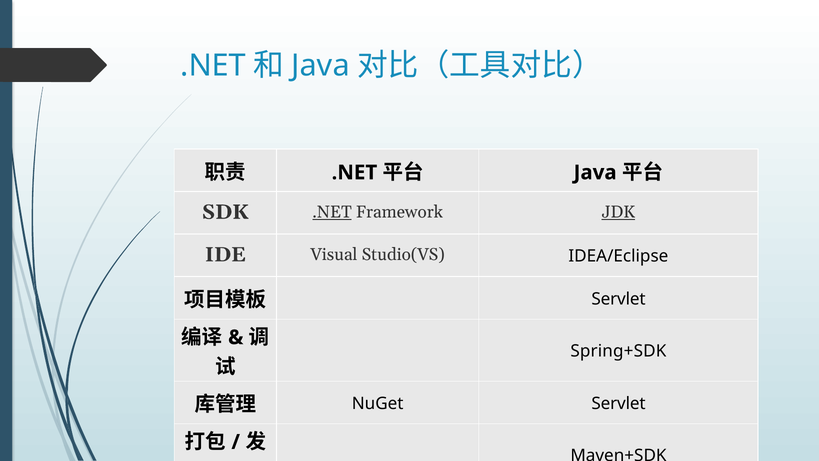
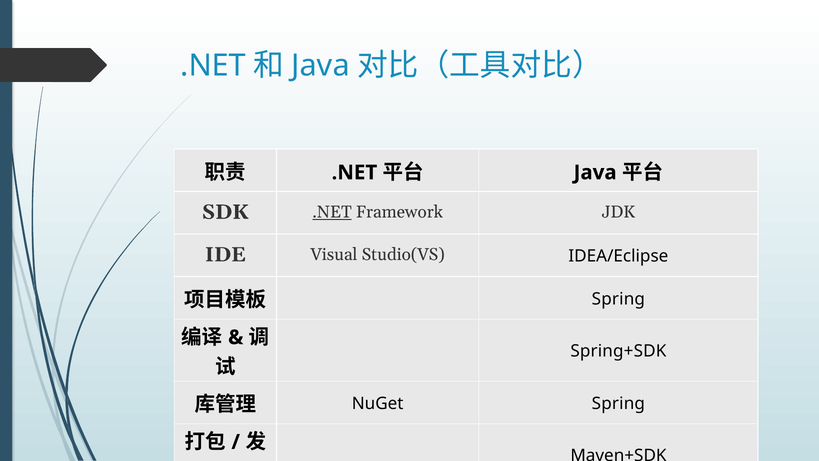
JDK underline: present -> none
Servlet at (619, 299): Servlet -> Spring
NuGet Servlet: Servlet -> Spring
